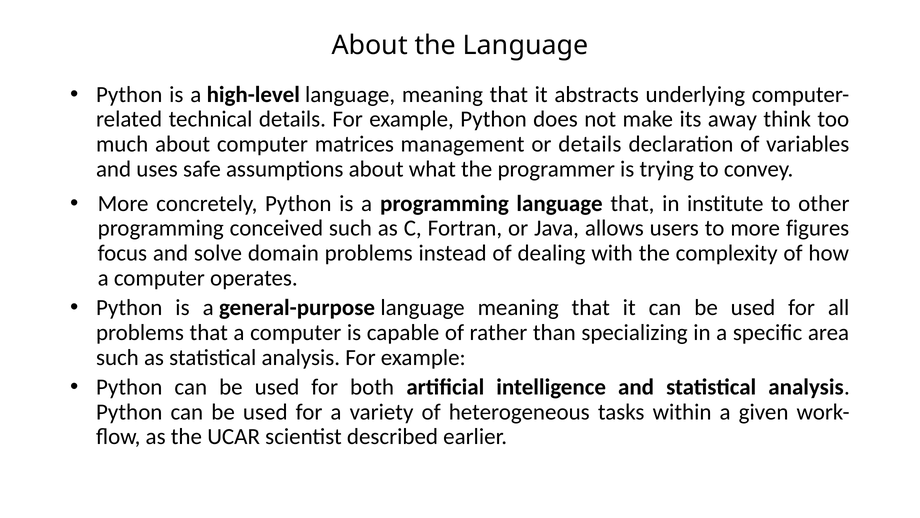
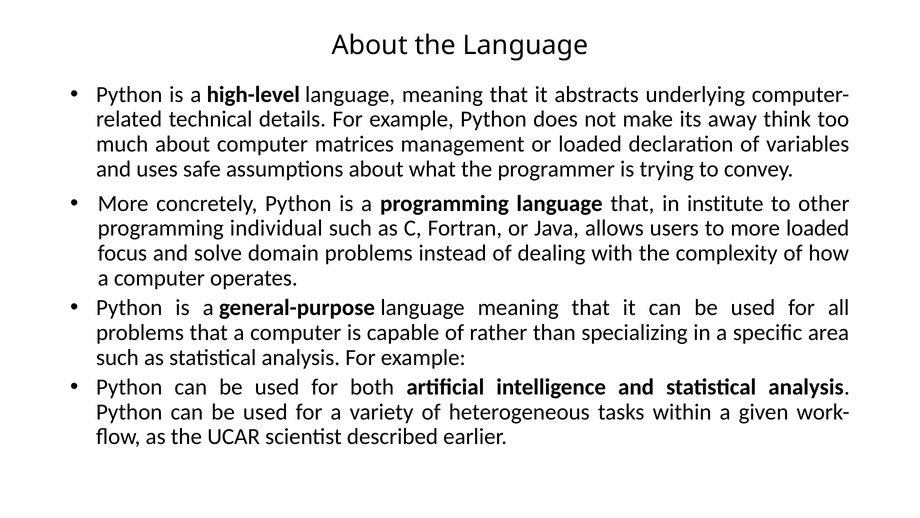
or details: details -> loaded
conceived: conceived -> individual
more figures: figures -> loaded
